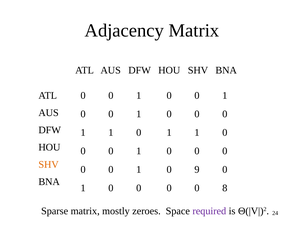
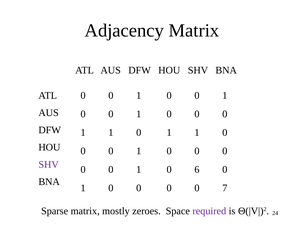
SHV at (49, 164) colour: orange -> purple
9: 9 -> 6
8: 8 -> 7
